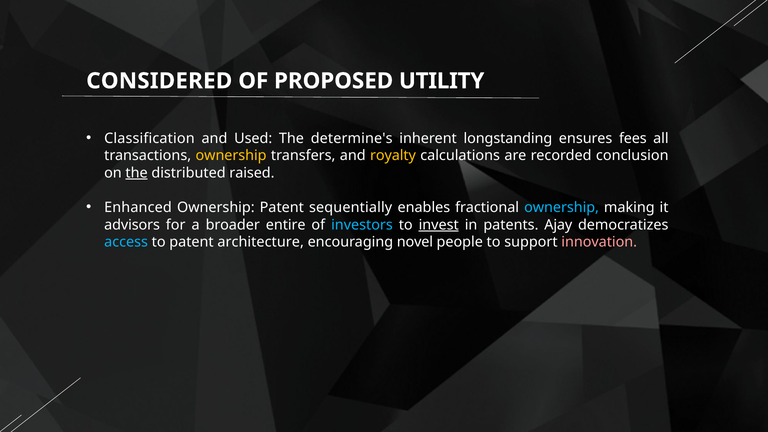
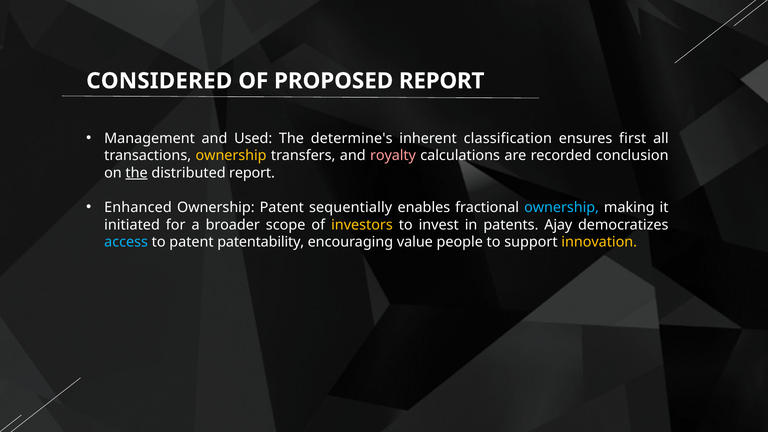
PROPOSED UTILITY: UTILITY -> REPORT
Classification: Classification -> Management
longstanding: longstanding -> classification
fees: fees -> first
royalty colour: yellow -> pink
distributed raised: raised -> report
advisors: advisors -> initiated
entire: entire -> scope
investors colour: light blue -> yellow
invest underline: present -> none
architecture: architecture -> patentability
novel: novel -> value
innovation colour: pink -> yellow
